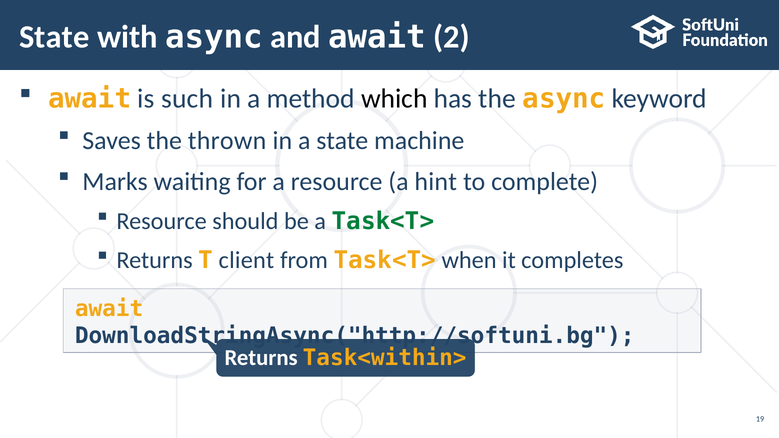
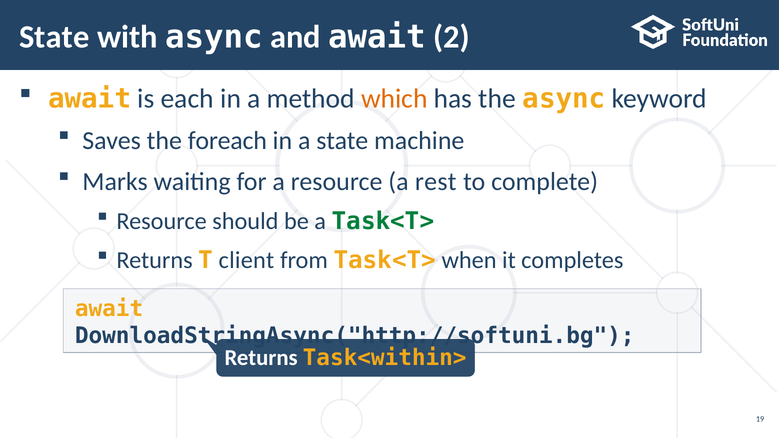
such: such -> each
which colour: black -> orange
thrown: thrown -> foreach
hint: hint -> rest
